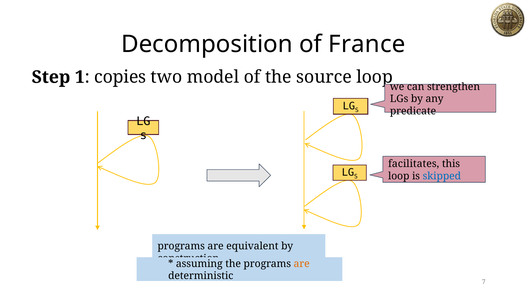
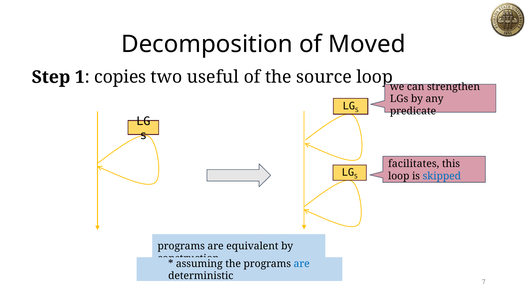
France: France -> Moved
model: model -> useful
are at (302, 264) colour: orange -> blue
